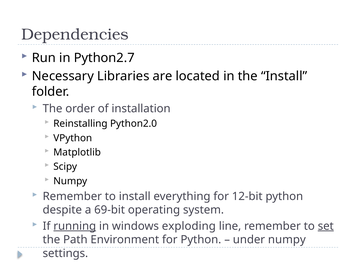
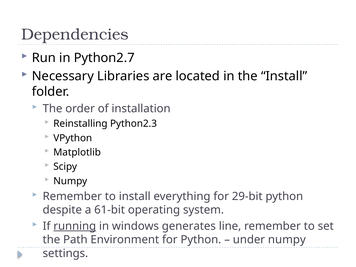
Python2.0: Python2.0 -> Python2.3
12-bit: 12-bit -> 29-bit
69-bit: 69-bit -> 61-bit
exploding: exploding -> generates
set underline: present -> none
